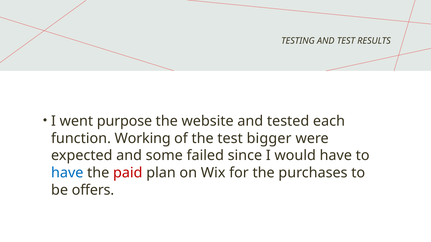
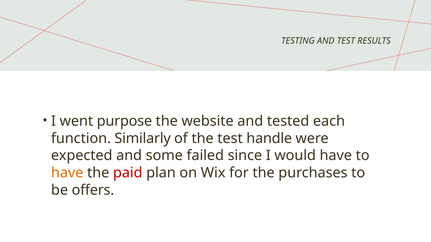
Working: Working -> Similarly
bigger: bigger -> handle
have at (67, 173) colour: blue -> orange
